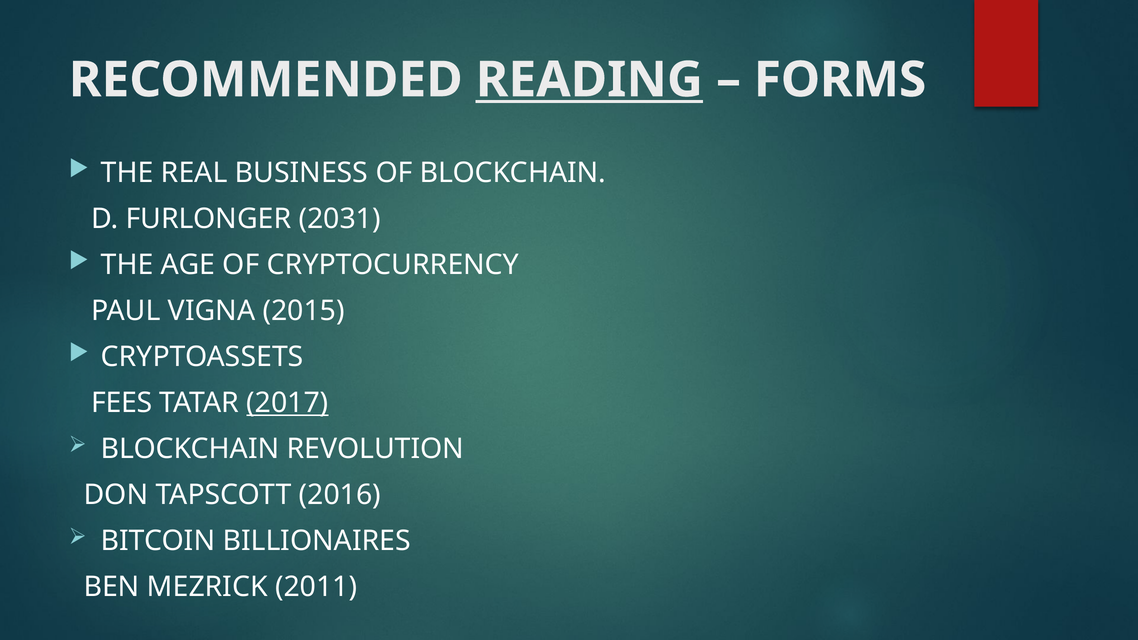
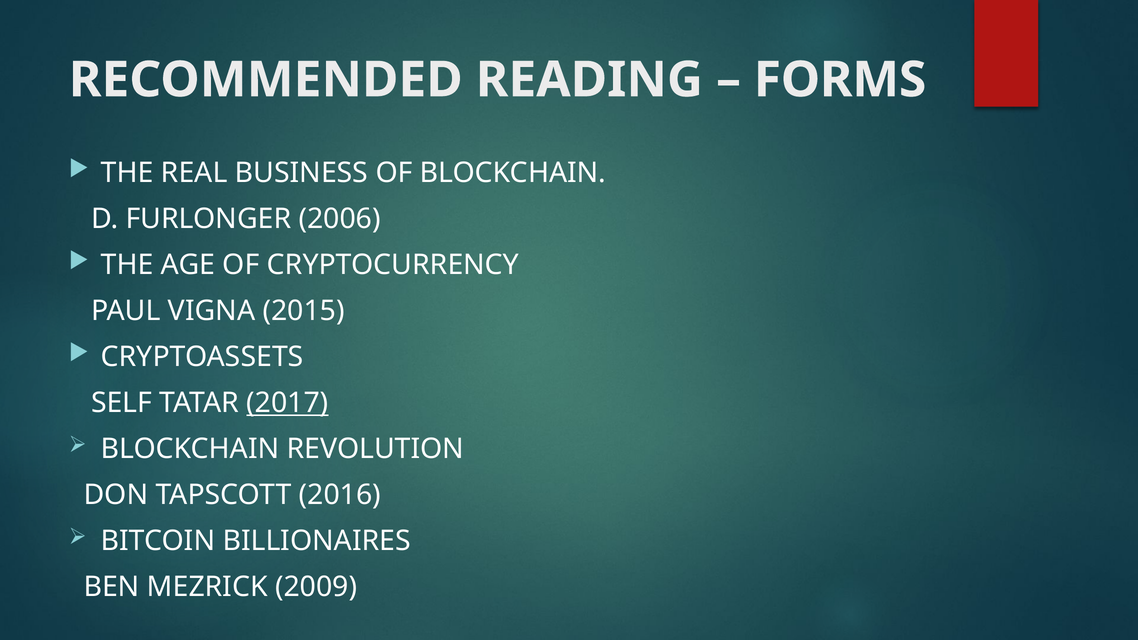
READING underline: present -> none
2031: 2031 -> 2006
FEES: FEES -> SELF
2011: 2011 -> 2009
